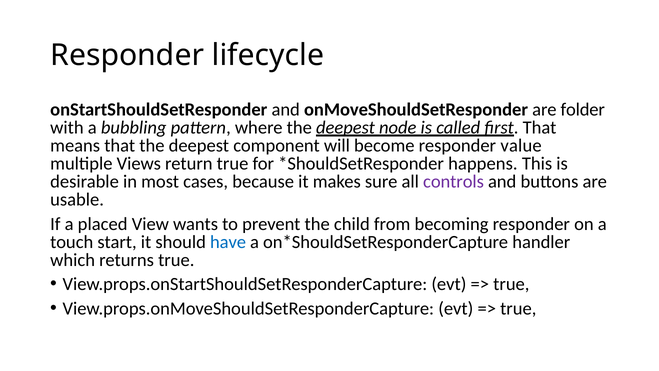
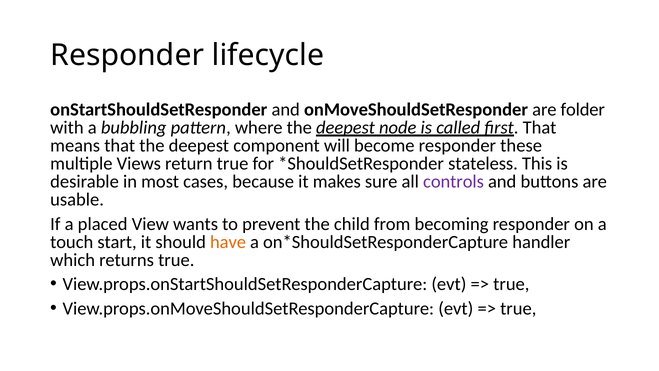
value: value -> these
happens: happens -> stateless
have colour: blue -> orange
